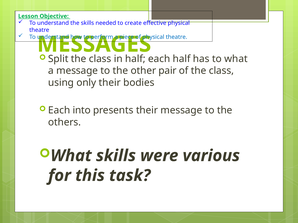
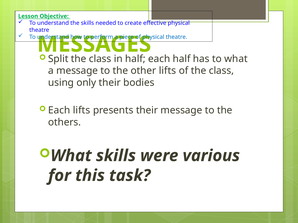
other pair: pair -> lifts
Each into: into -> lifts
